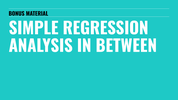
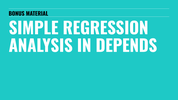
BETWEEN: BETWEEN -> DEPENDS
